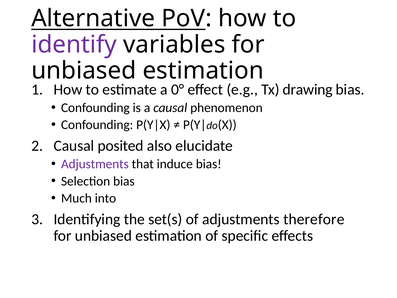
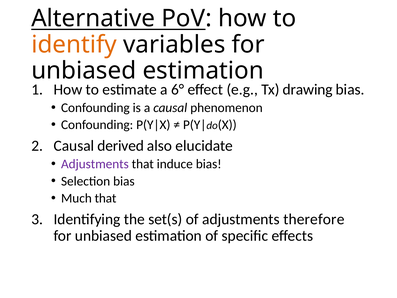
identify colour: purple -> orange
0°: 0° -> 6°
posited: posited -> derived
Much into: into -> that
